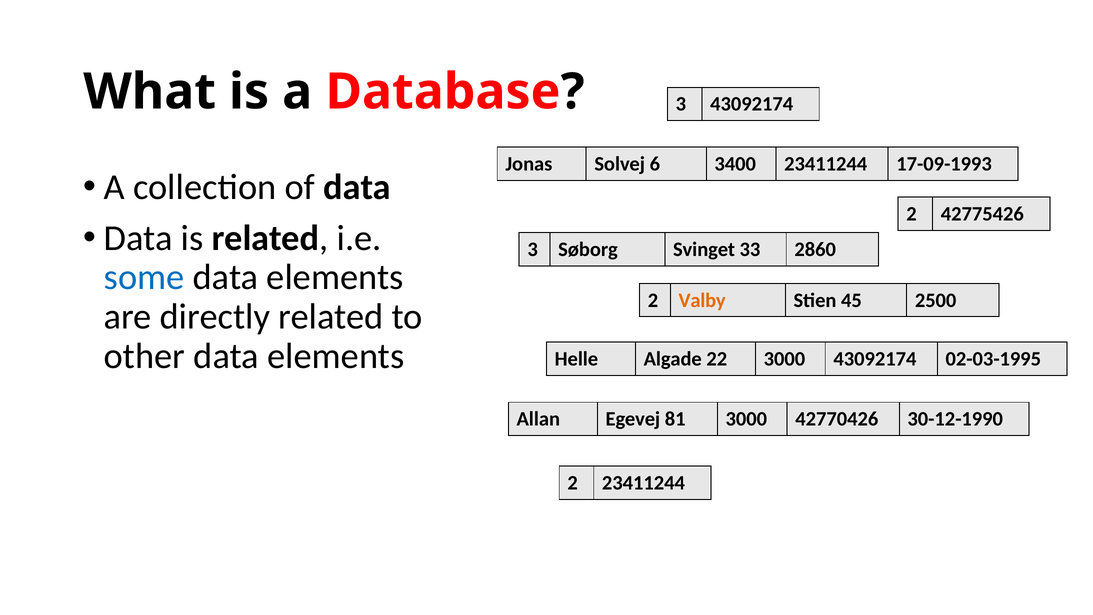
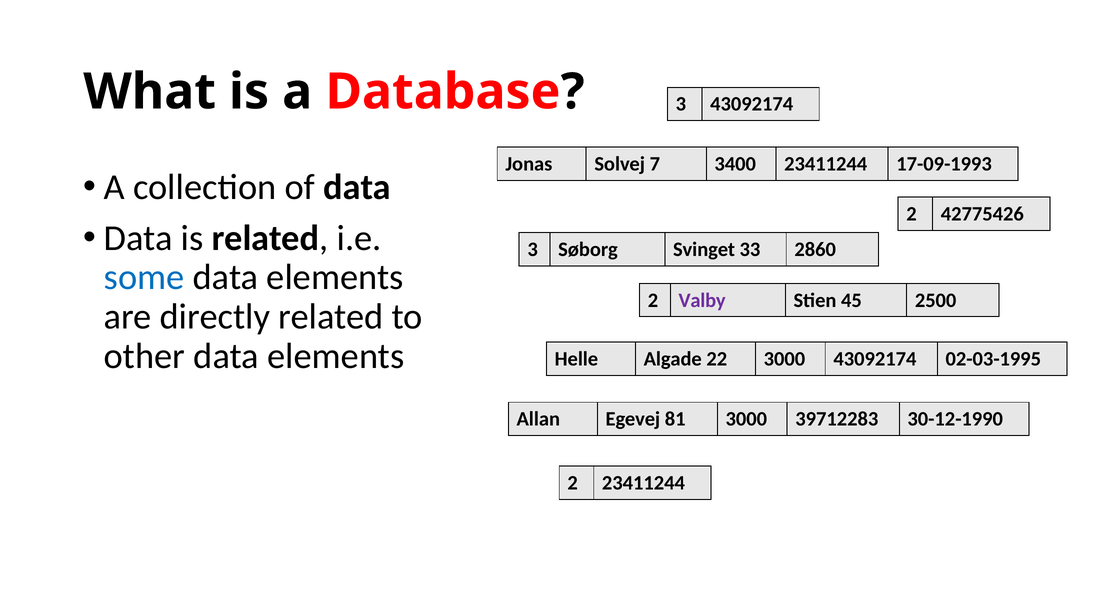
6: 6 -> 7
Valby colour: orange -> purple
42770426: 42770426 -> 39712283
